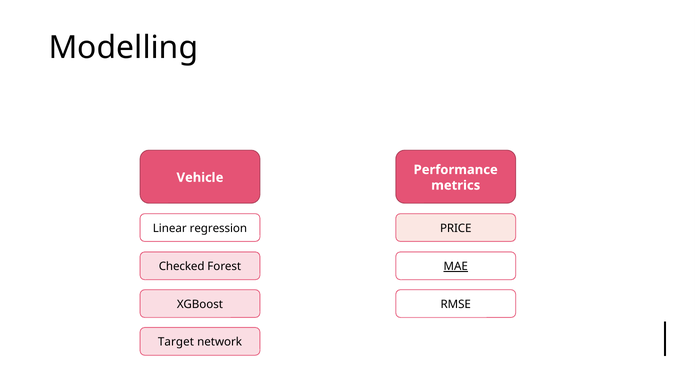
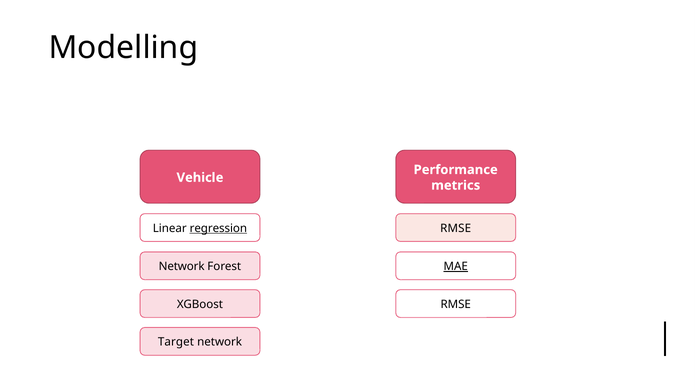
regression underline: none -> present
PRICE at (456, 228): PRICE -> RMSE
Checked at (182, 267): Checked -> Network
